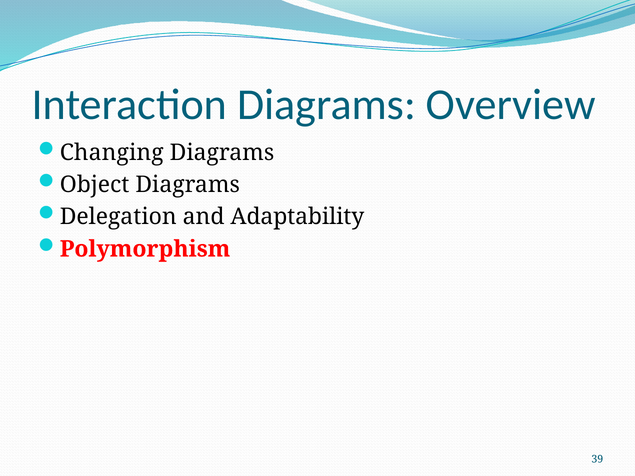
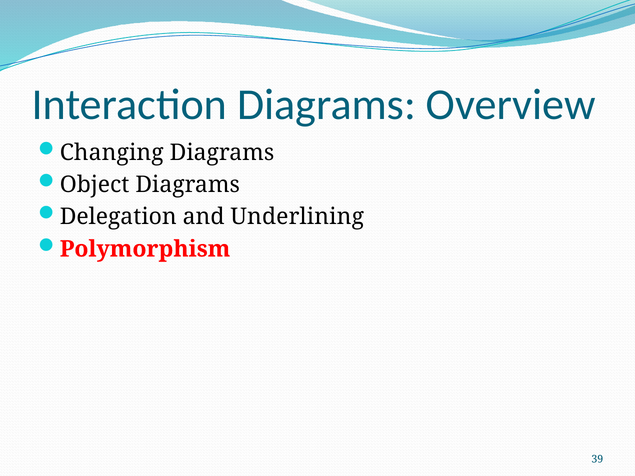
Adaptability: Adaptability -> Underlining
